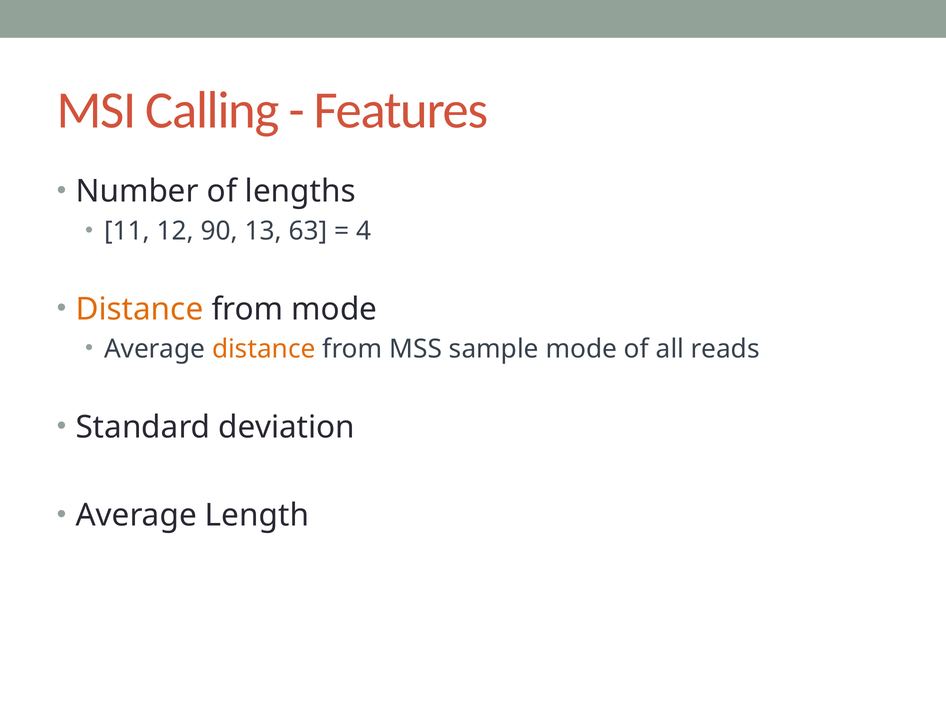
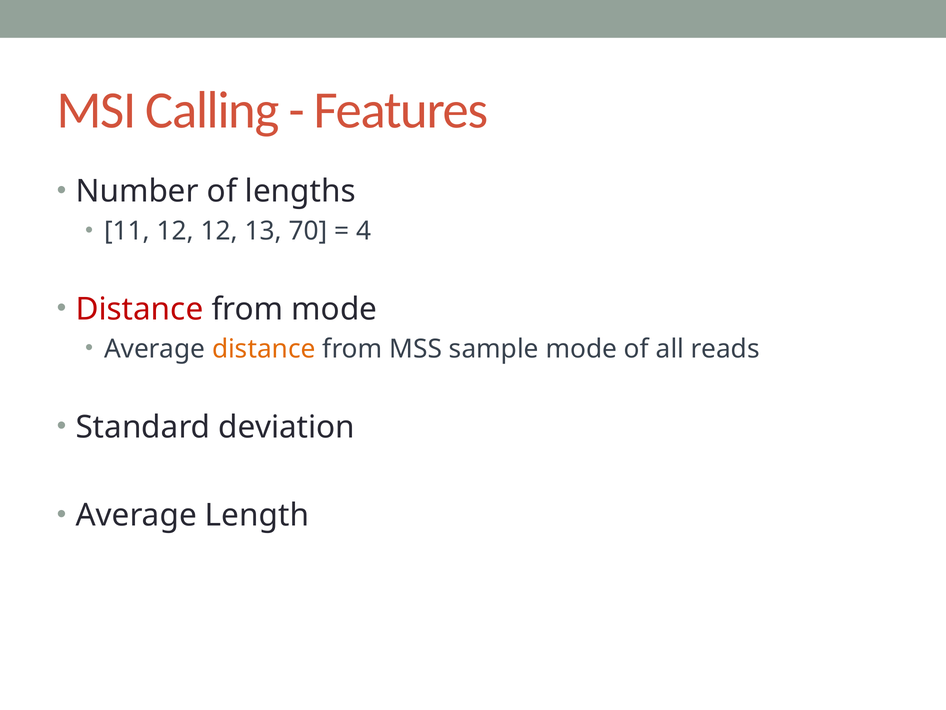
12 90: 90 -> 12
63: 63 -> 70
Distance at (140, 309) colour: orange -> red
